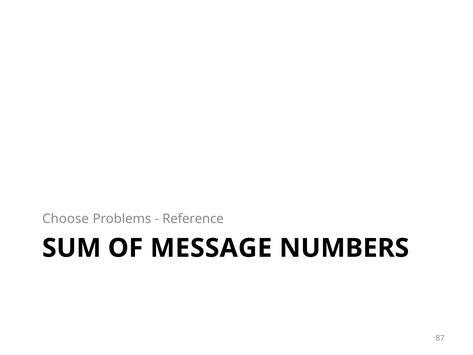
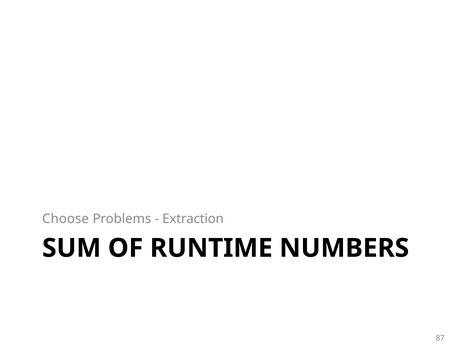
Reference: Reference -> Extraction
MESSAGE: MESSAGE -> RUNTIME
